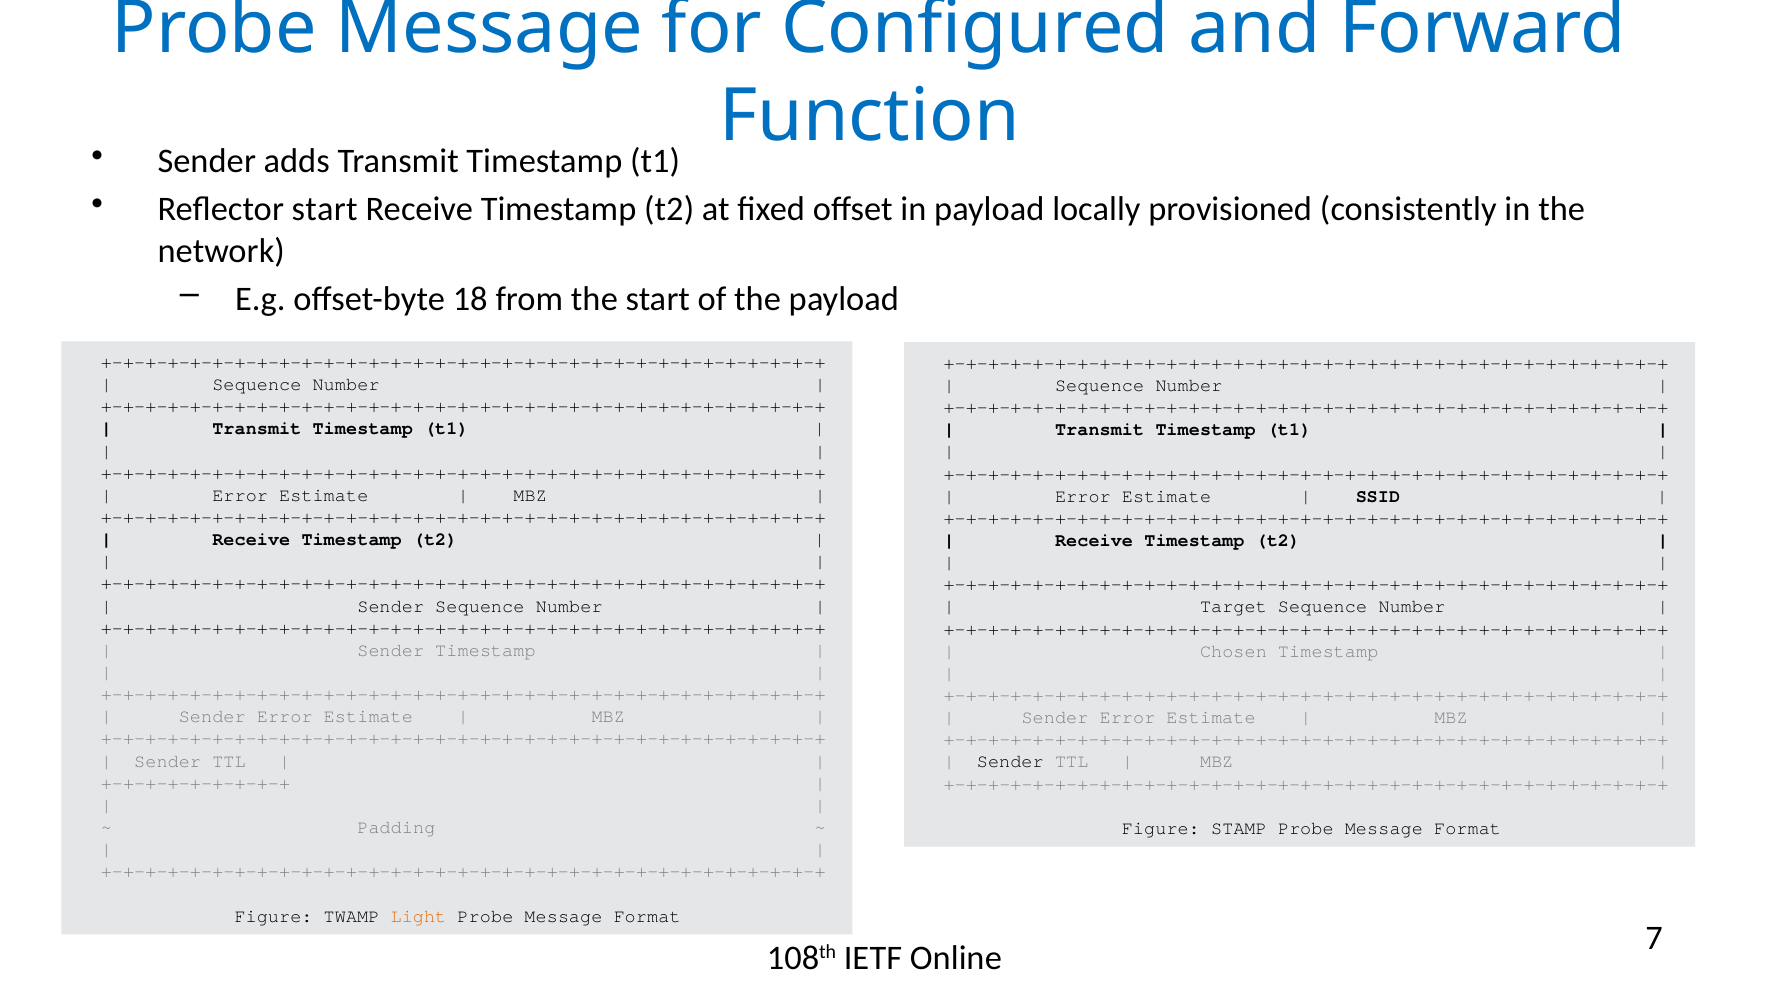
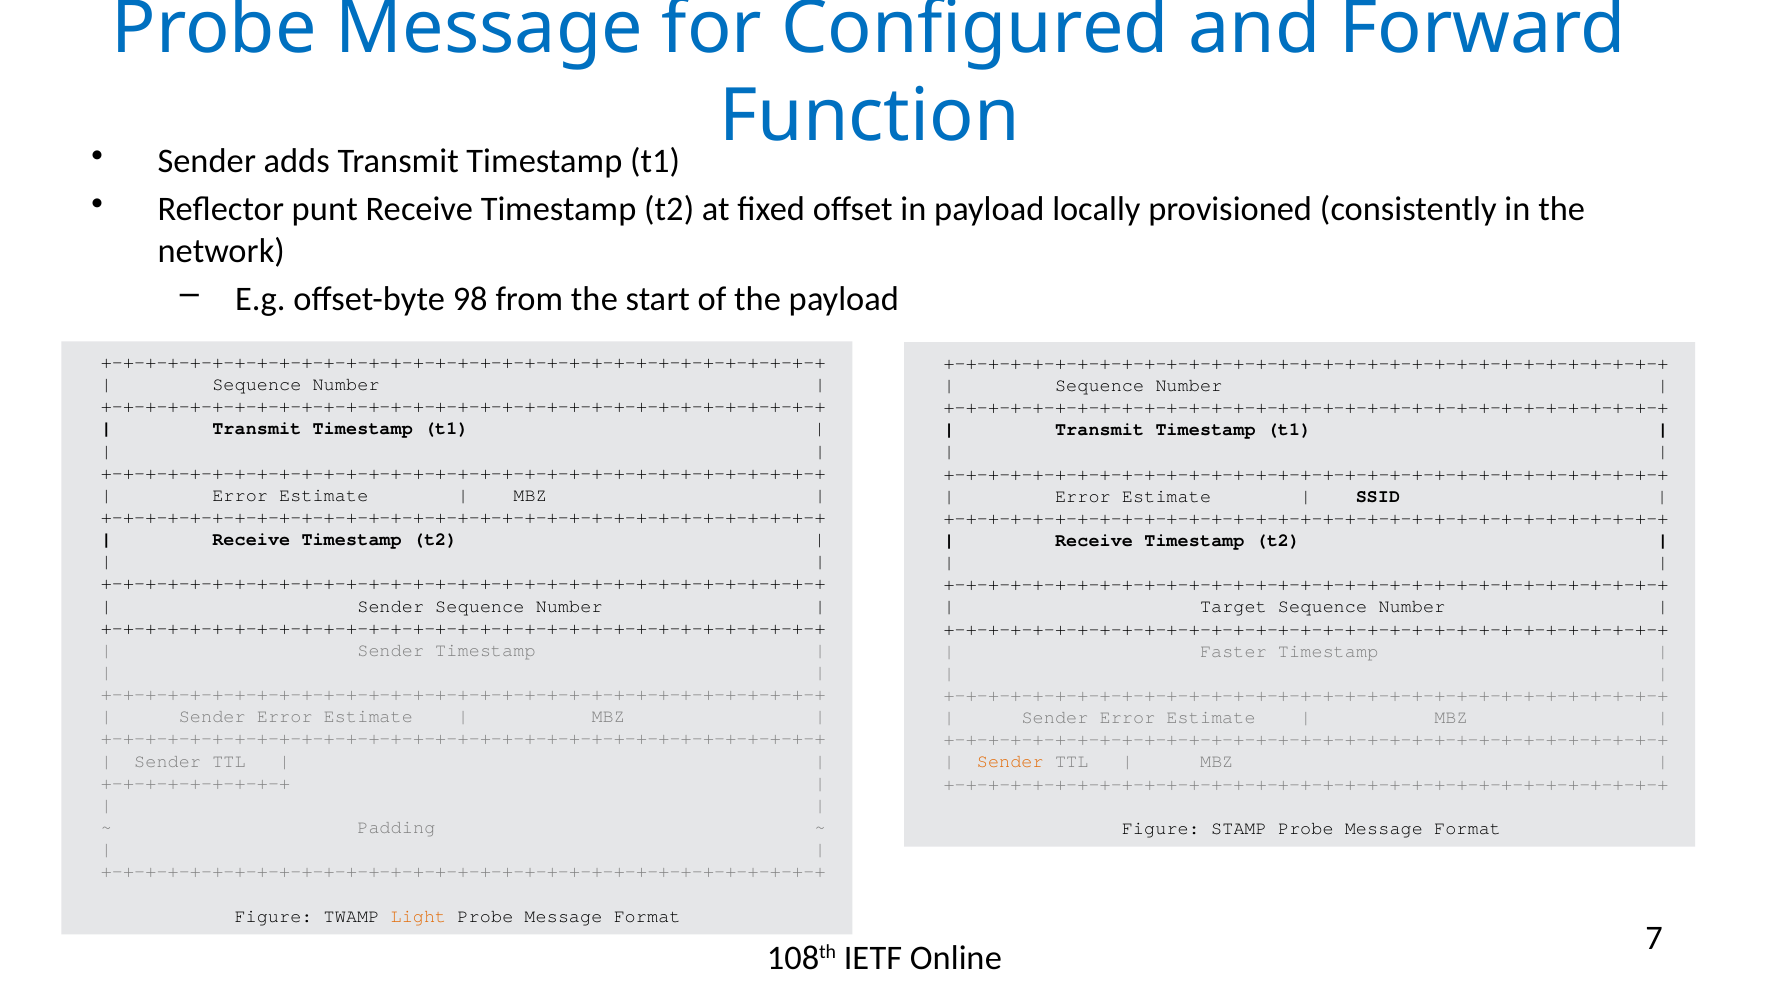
Reflector start: start -> punt
18: 18 -> 98
Chosen: Chosen -> Faster
Sender at (1010, 762) colour: black -> orange
